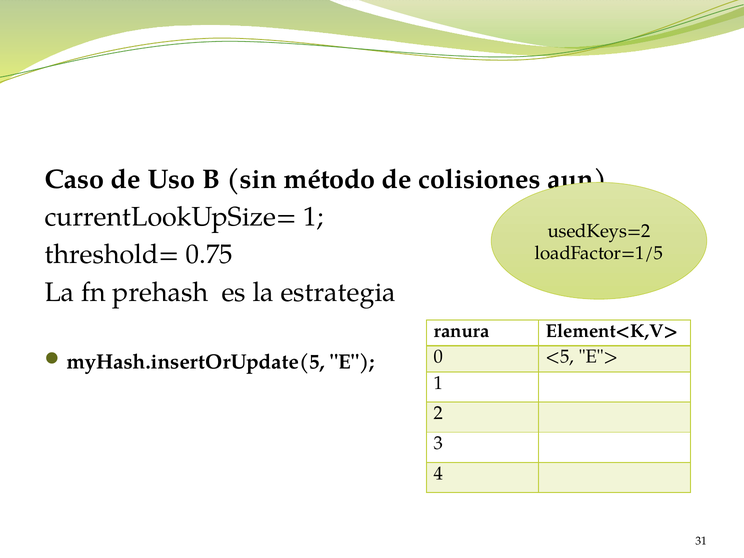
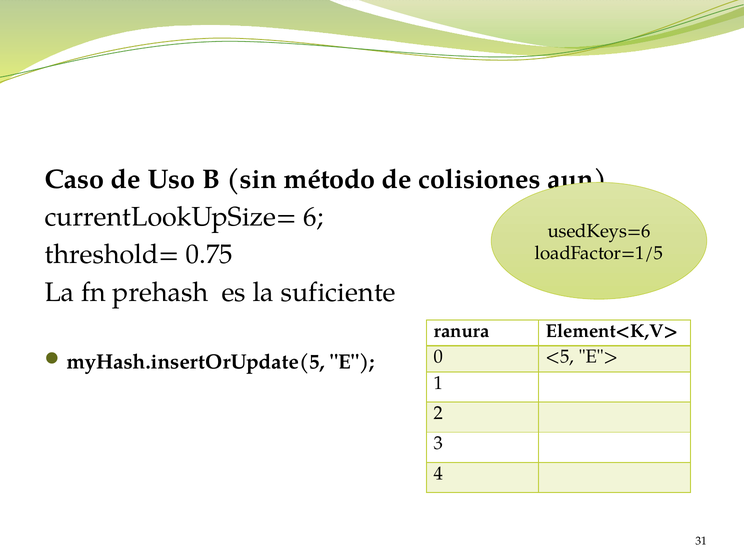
currentLookUpSize= 1: 1 -> 6
usedKeys=2: usedKeys=2 -> usedKeys=6
estrategia: estrategia -> suficiente
